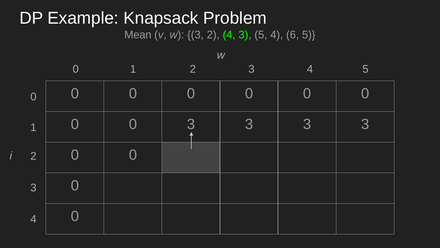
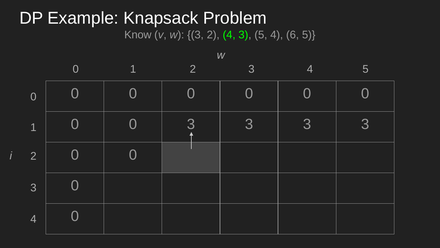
Mean: Mean -> Know
